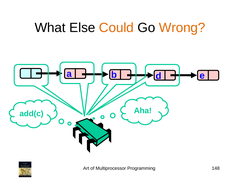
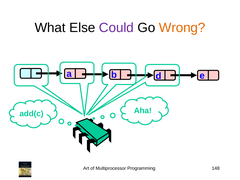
Could colour: orange -> purple
